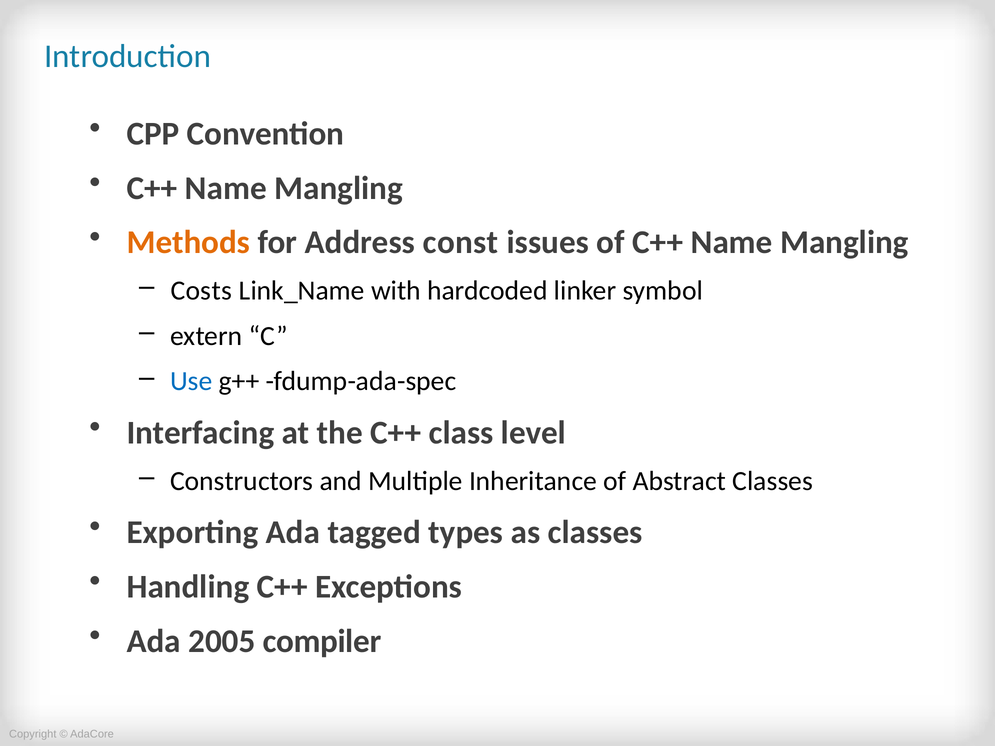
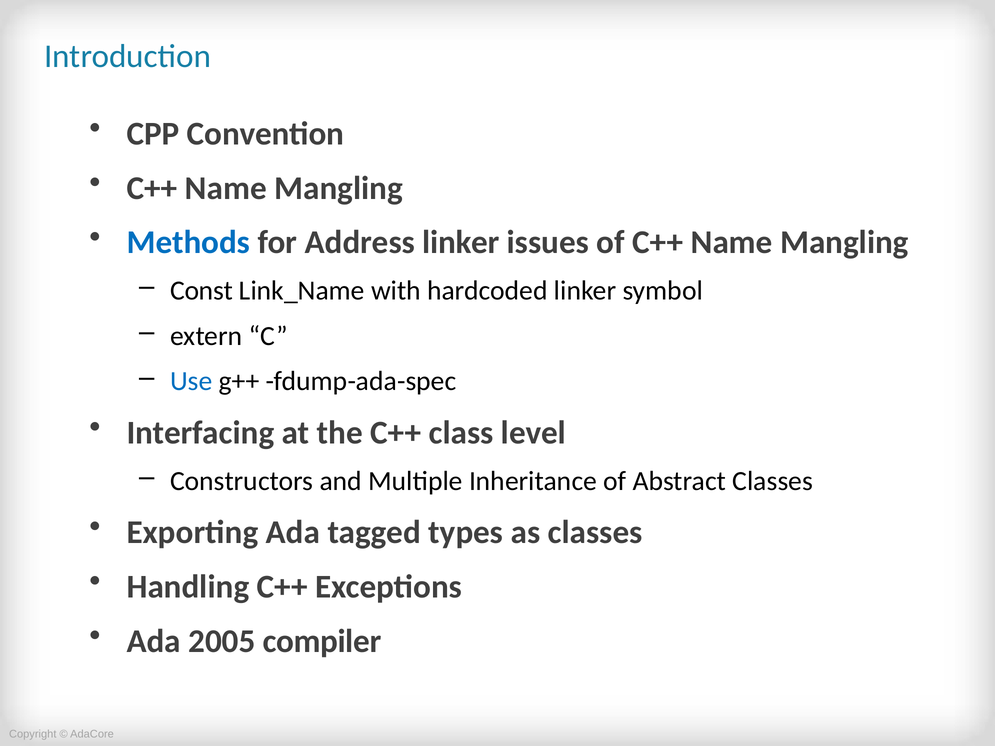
Methods colour: orange -> blue
Address const: const -> linker
Costs: Costs -> Const
